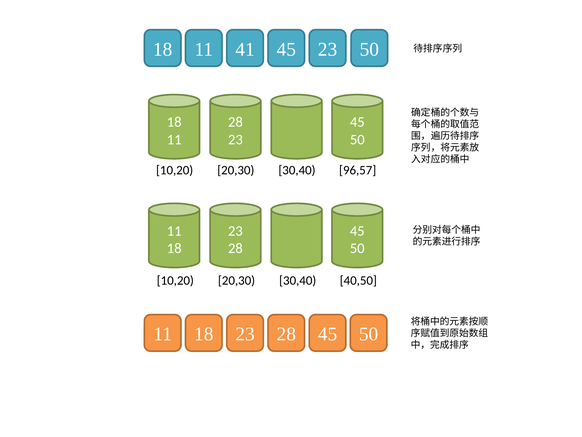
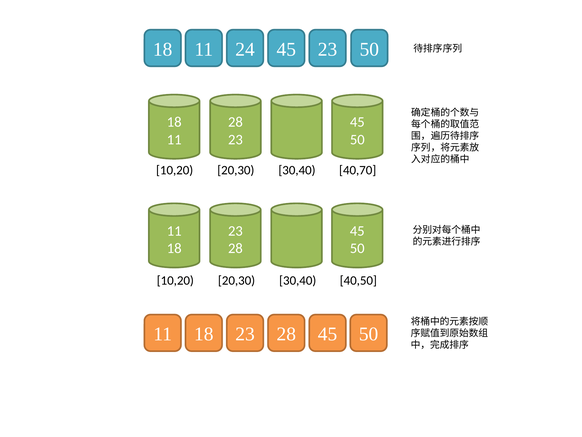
41: 41 -> 24
96,57: 96,57 -> 40,70
